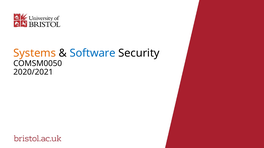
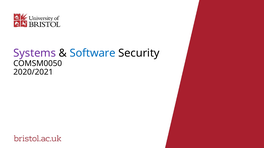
Systems colour: orange -> purple
